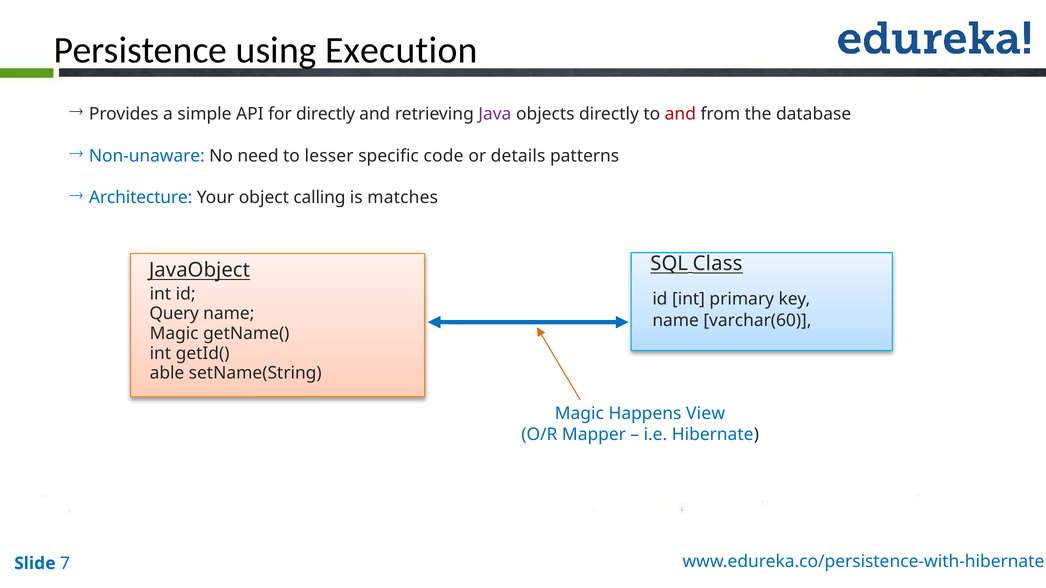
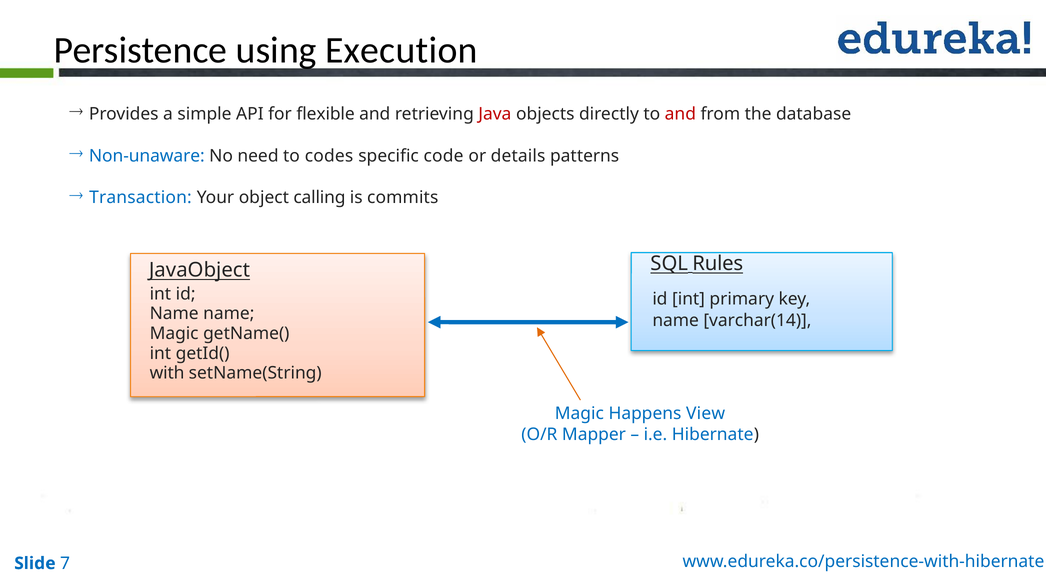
for directly: directly -> flexible
Java colour: purple -> red
lesser: lesser -> codes
Architecture: Architecture -> Transaction
matches: matches -> commits
Class: Class -> Rules
Query at (174, 314): Query -> Name
varchar(60: varchar(60 -> varchar(14
able: able -> with
